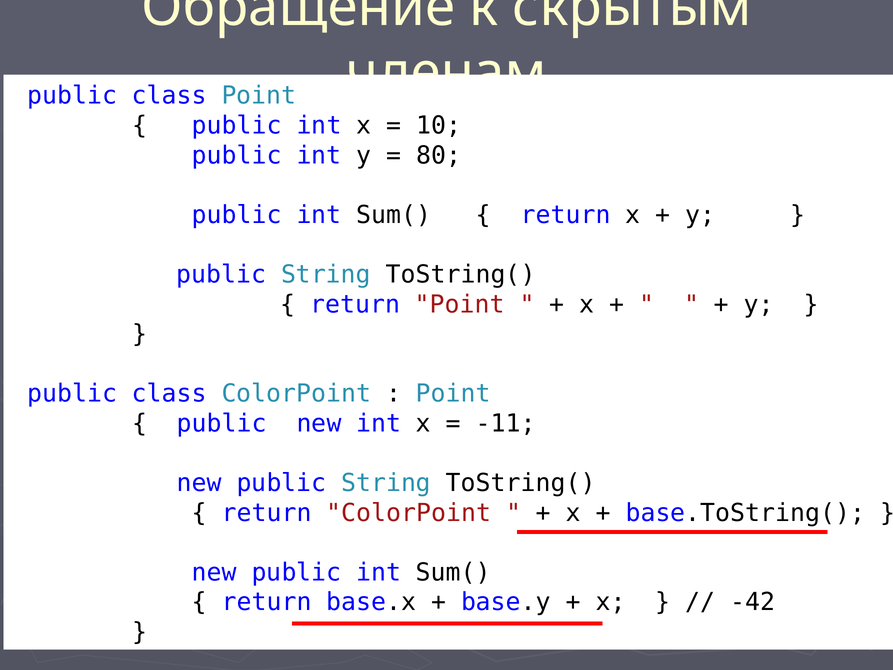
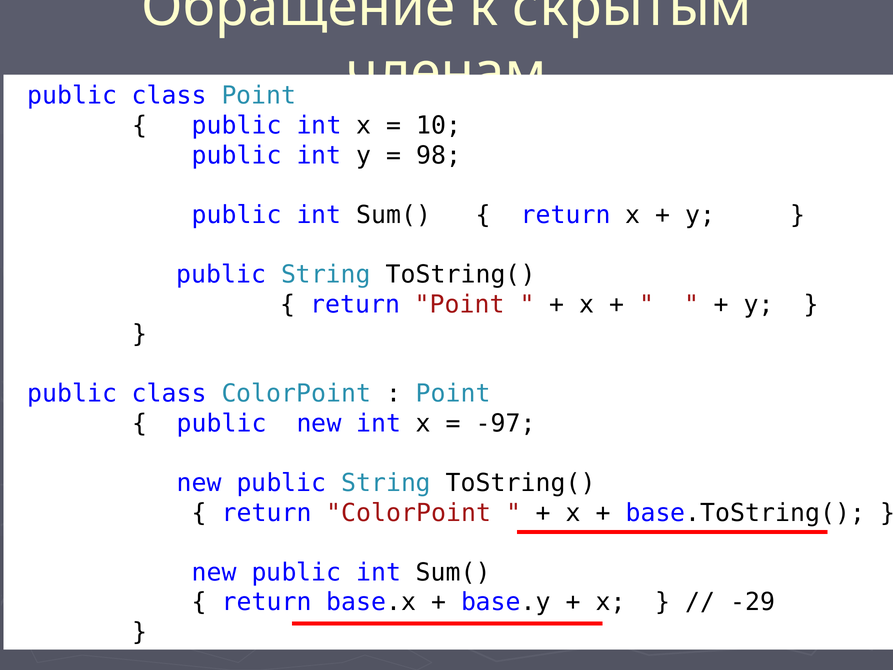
80: 80 -> 98
-11: -11 -> -97
-42: -42 -> -29
